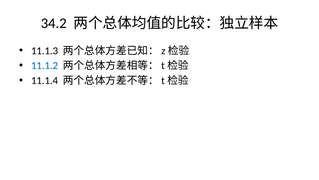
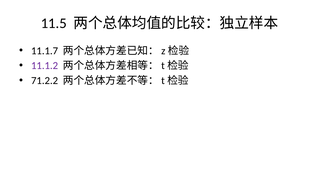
34.2: 34.2 -> 11.5
11.1.3: 11.1.3 -> 11.1.7
11.1.2 colour: blue -> purple
11.1.4: 11.1.4 -> 71.2.2
